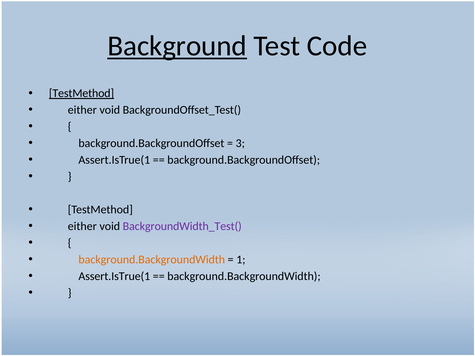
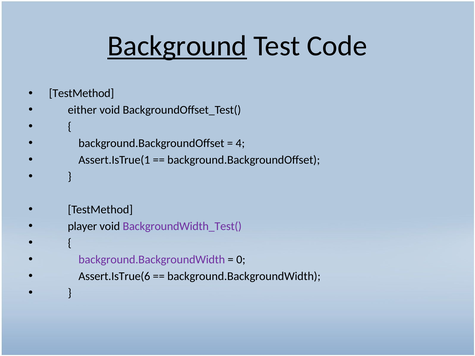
TestMethod at (82, 93) underline: present -> none
3: 3 -> 4
either at (82, 226): either -> player
background.BackgroundWidth at (152, 260) colour: orange -> purple
1: 1 -> 0
Assert.IsTrue(1 at (114, 276): Assert.IsTrue(1 -> Assert.IsTrue(6
